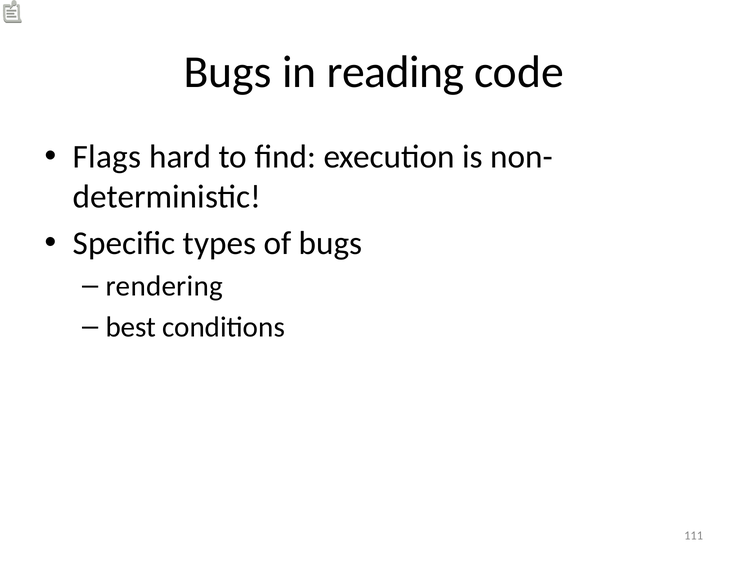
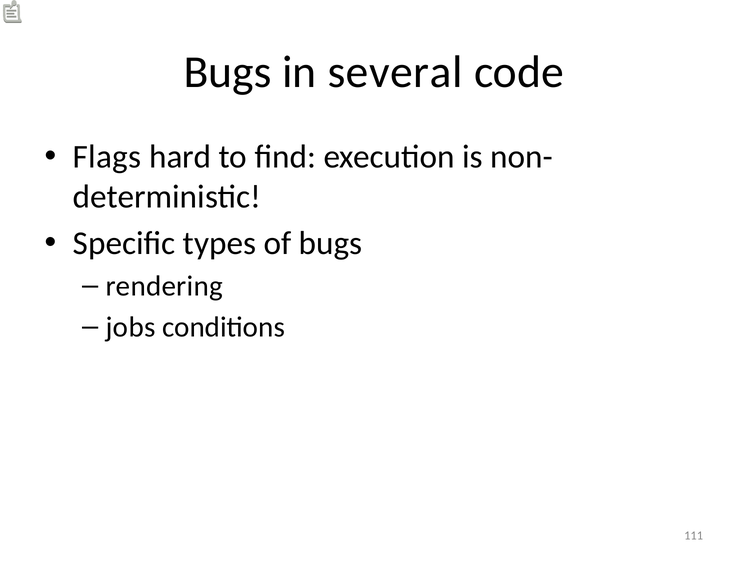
reading: reading -> several
best: best -> jobs
